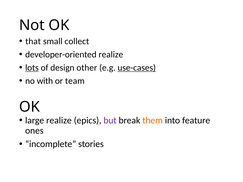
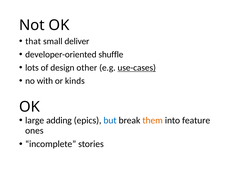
collect: collect -> deliver
developer-oriented realize: realize -> shuffle
lots underline: present -> none
team: team -> kinds
large realize: realize -> adding
but colour: purple -> blue
